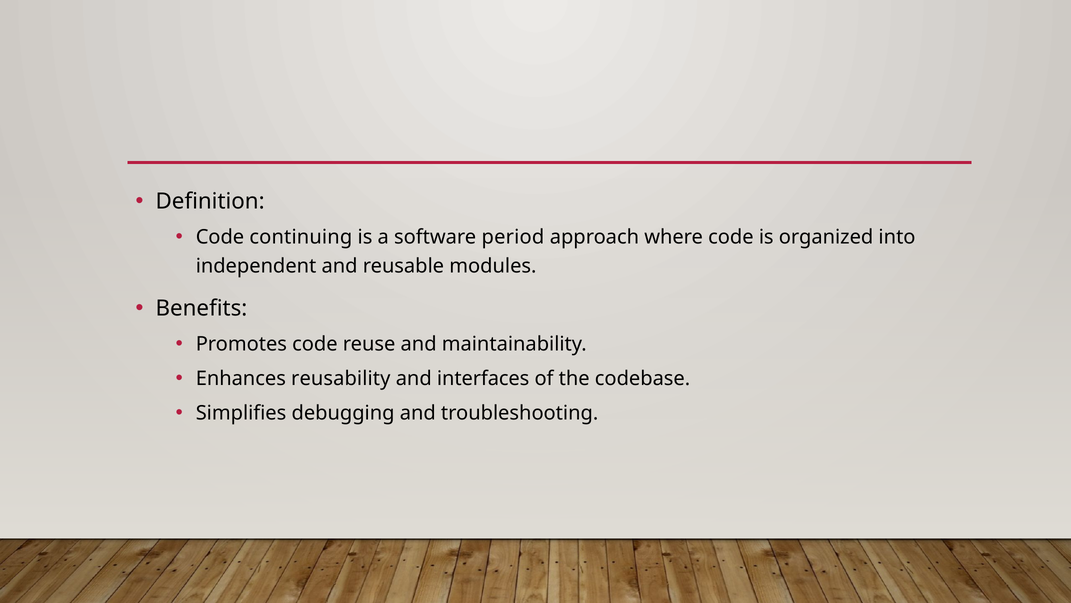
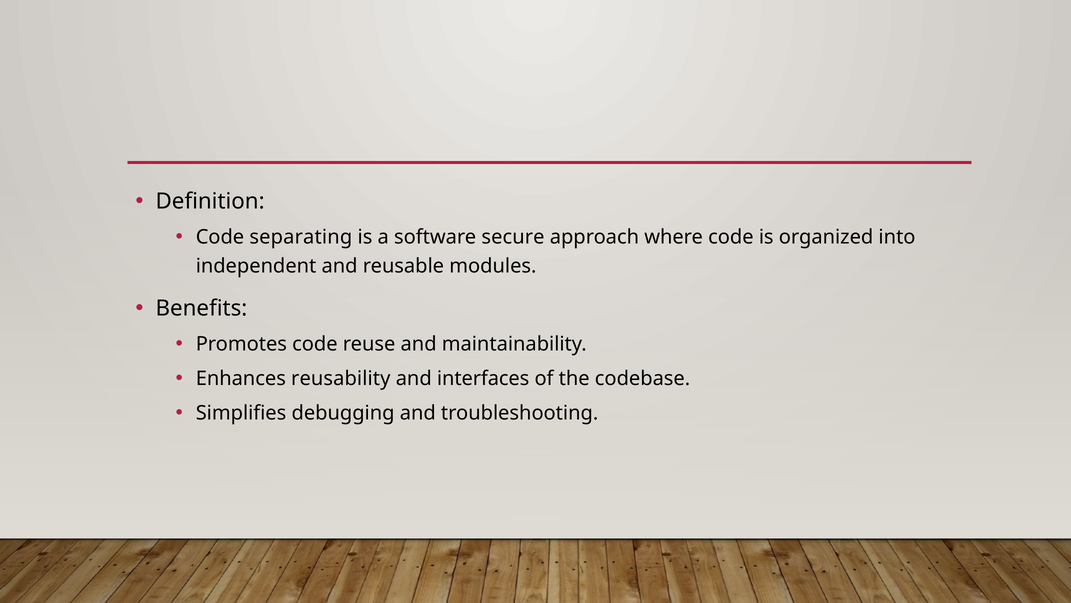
continuing: continuing -> separating
period: period -> secure
